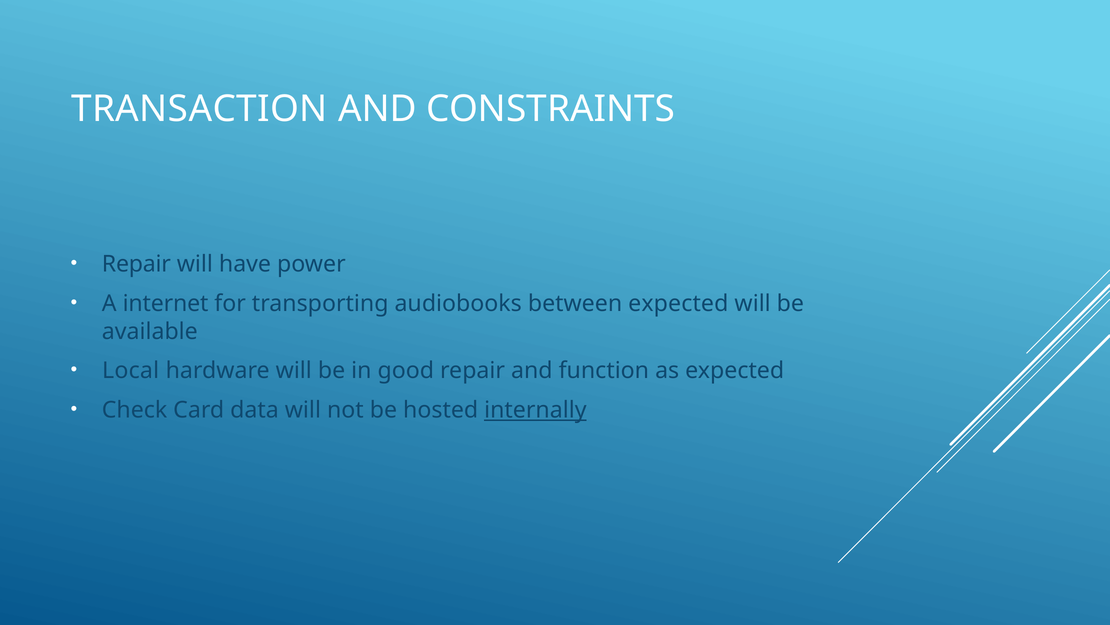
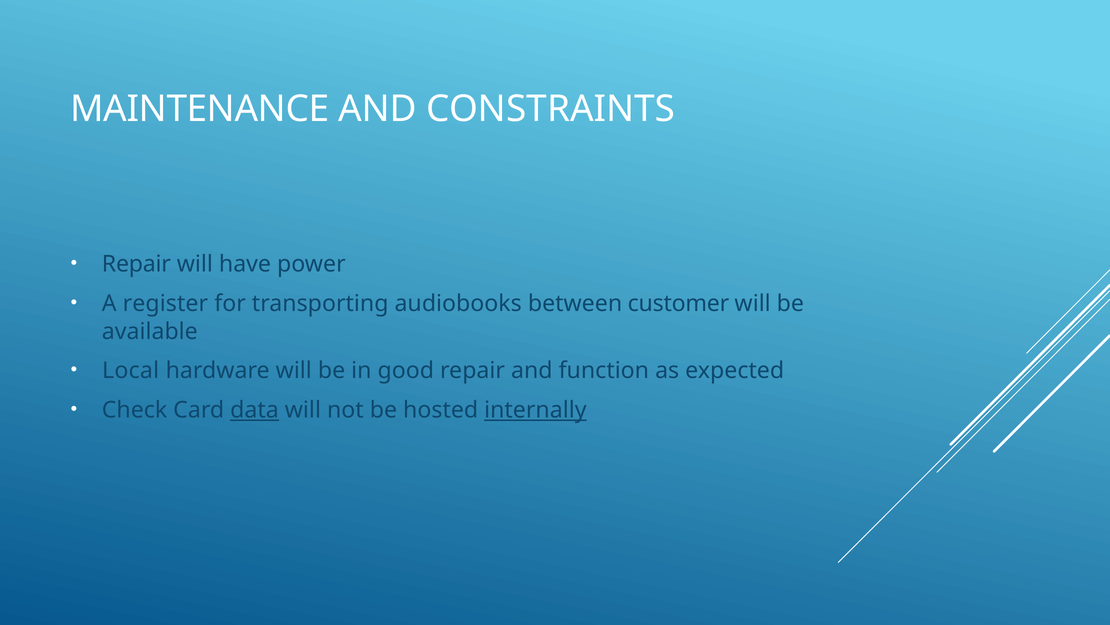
TRANSACTION: TRANSACTION -> MAINTENANCE
internet: internet -> register
between expected: expected -> customer
data underline: none -> present
